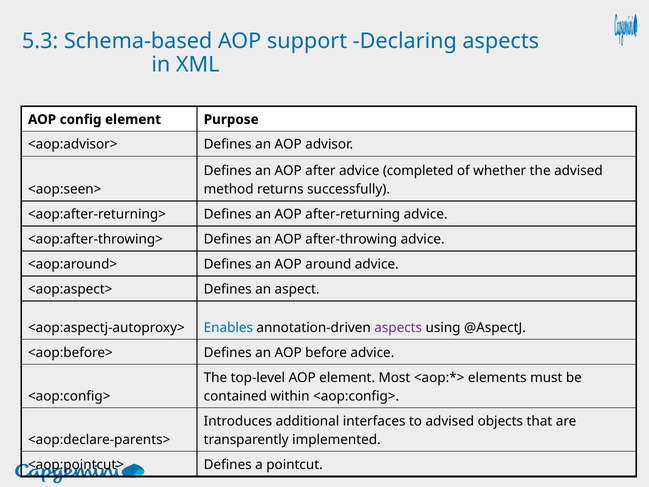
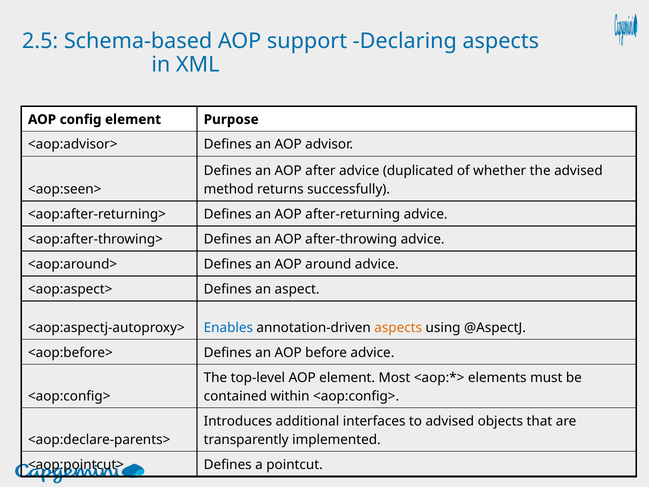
5.3: 5.3 -> 2.5
completed: completed -> duplicated
aspects at (398, 327) colour: purple -> orange
